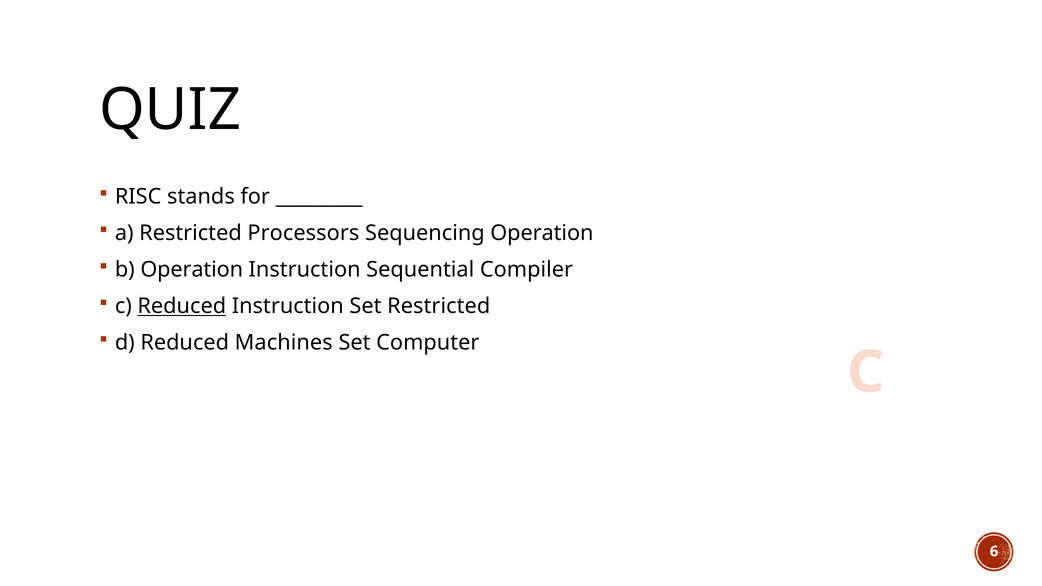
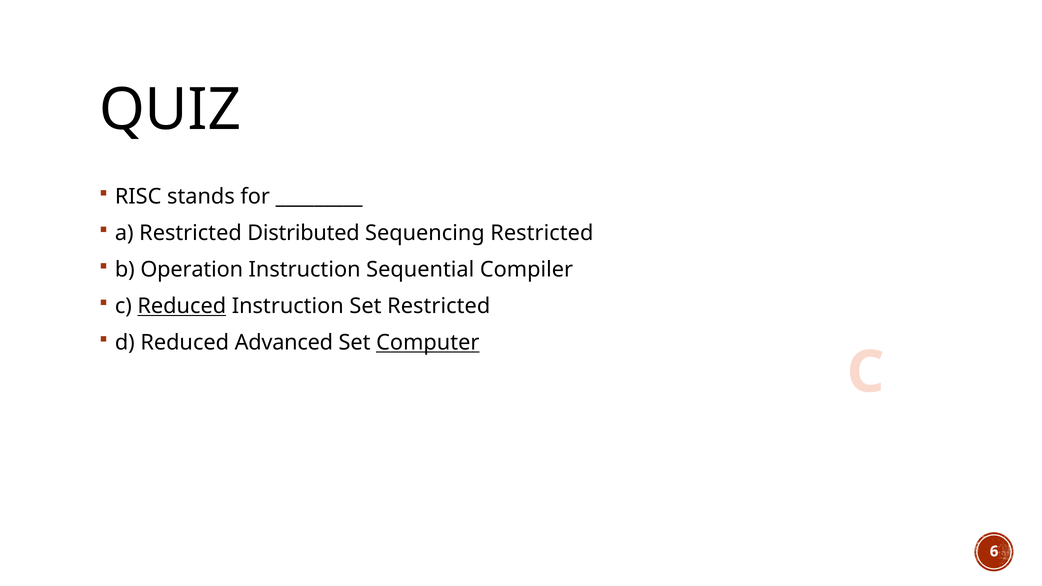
Processors: Processors -> Distributed
Sequencing Operation: Operation -> Restricted
Machines: Machines -> Advanced
Computer underline: none -> present
